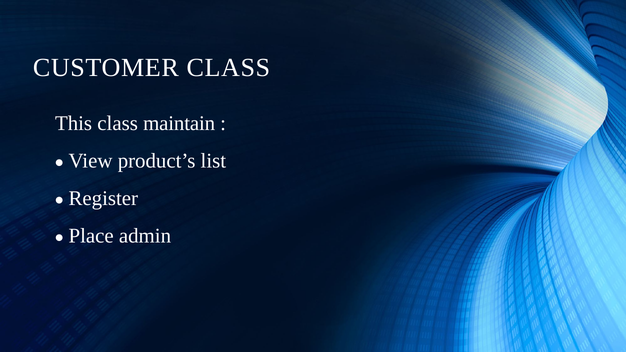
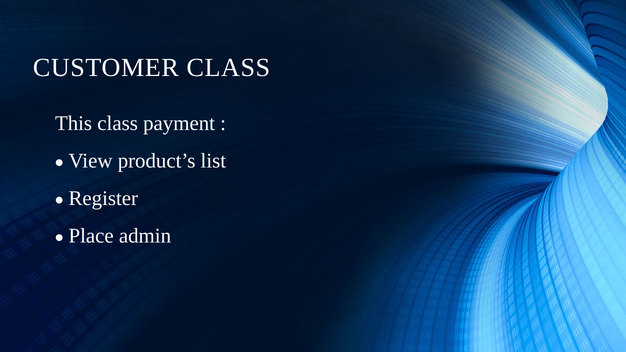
maintain: maintain -> payment
